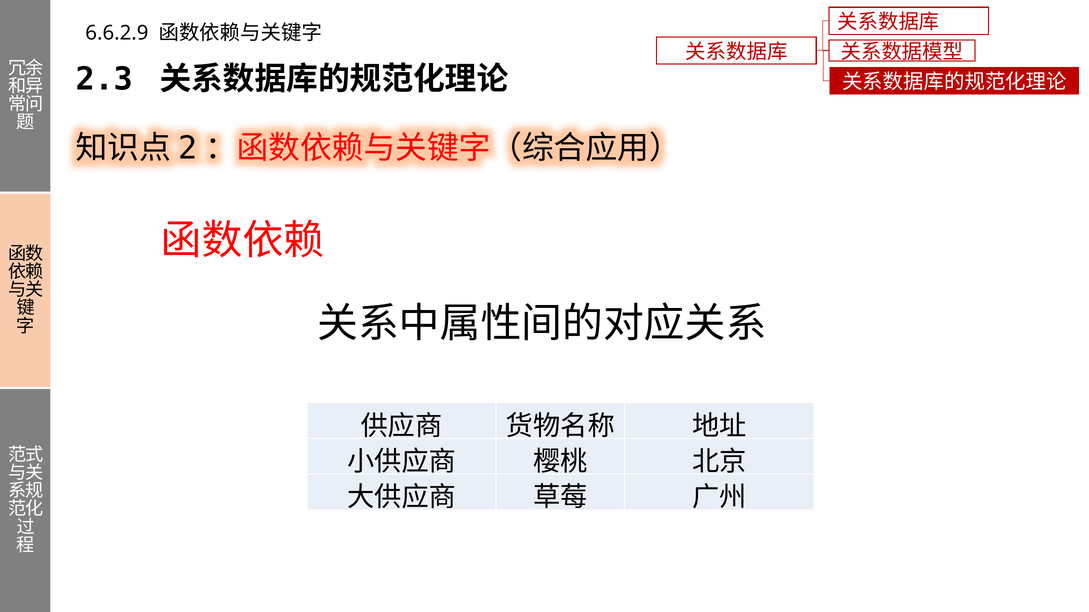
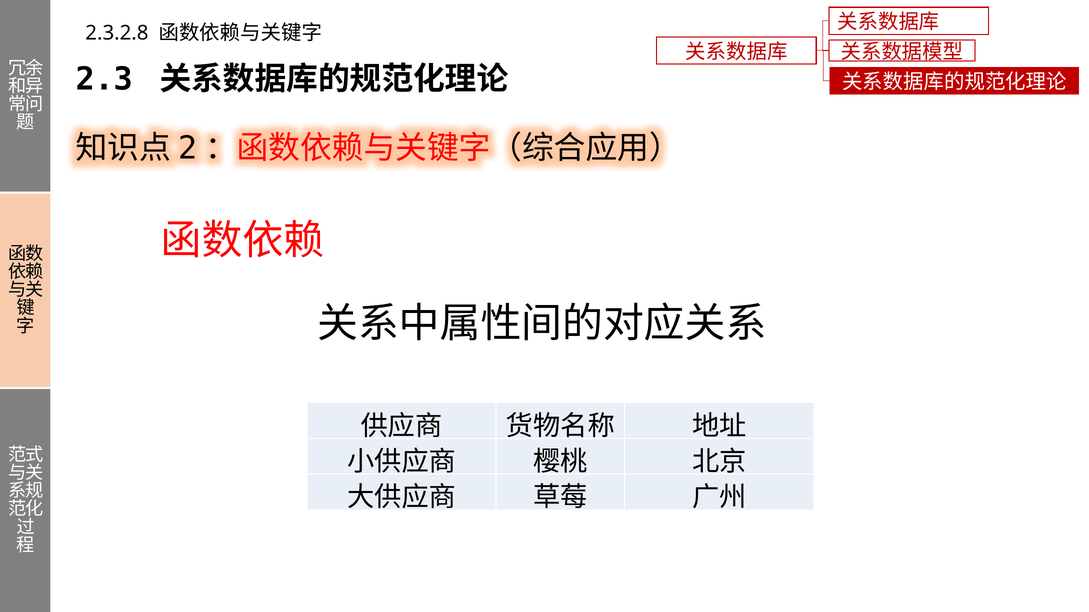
6.6.2.9: 6.6.2.9 -> 2.3.2.8
